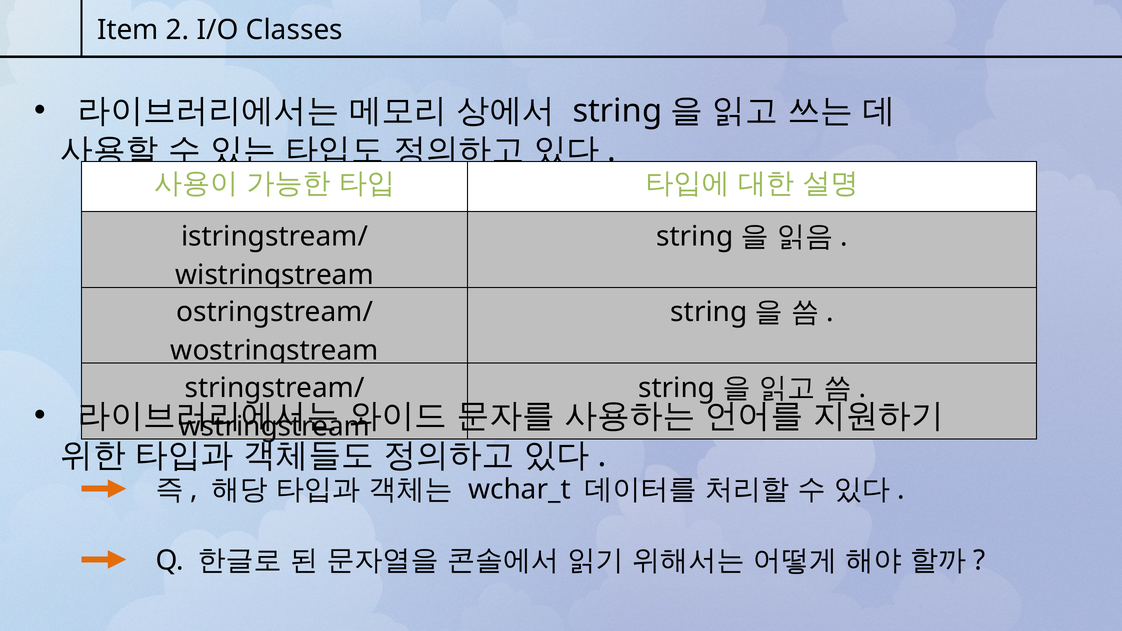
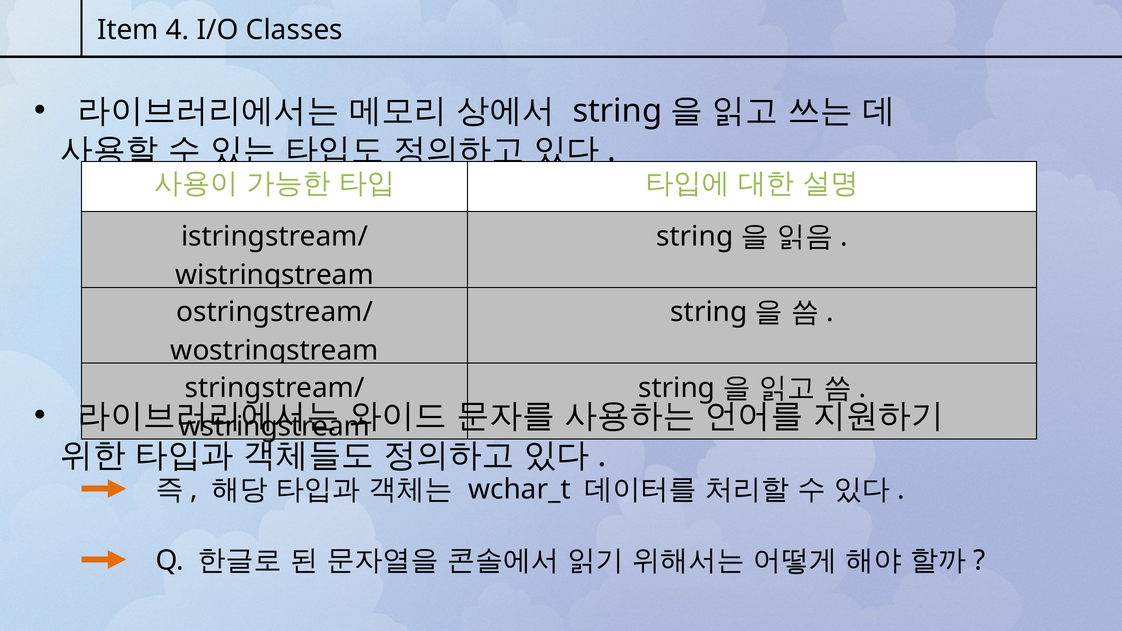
2: 2 -> 4
